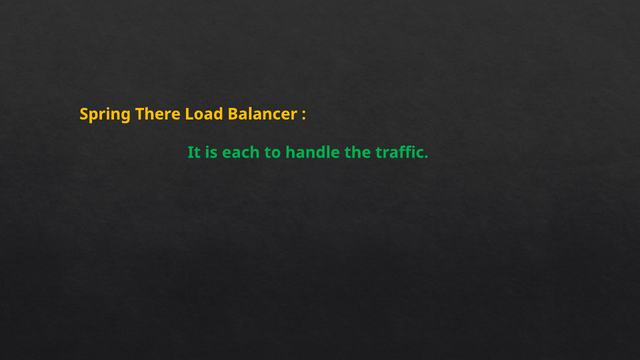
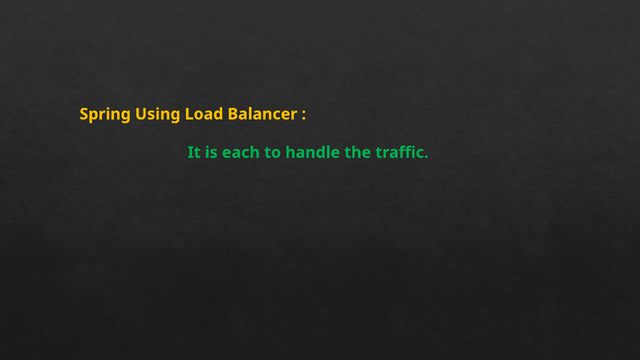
There: There -> Using
